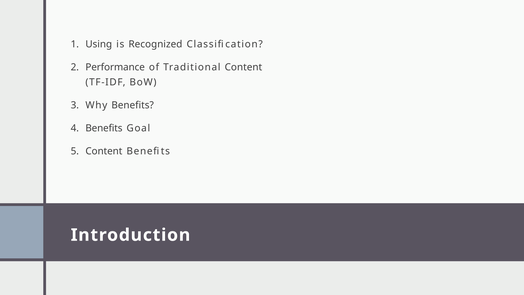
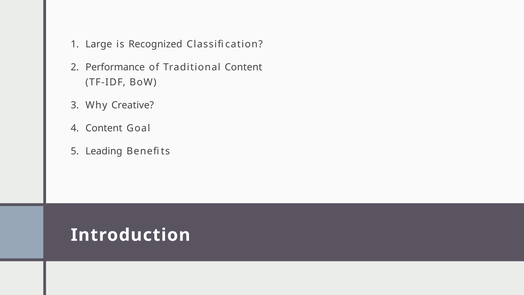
Using: Using -> Large
Why Benefits: Benefits -> Creative
Benefits at (104, 128): Benefits -> Content
Content at (104, 151): Content -> Leading
